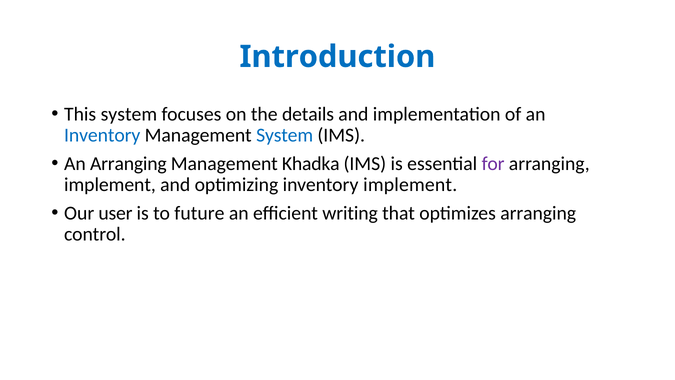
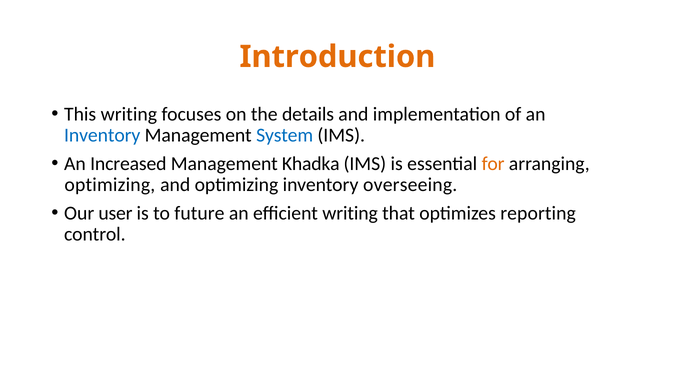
Introduction colour: blue -> orange
This system: system -> writing
An Arranging: Arranging -> Increased
for colour: purple -> orange
implement at (110, 185): implement -> optimizing
inventory implement: implement -> overseeing
optimizes arranging: arranging -> reporting
